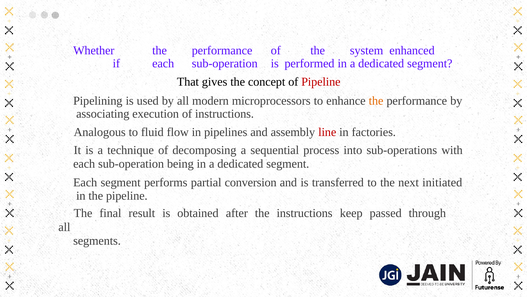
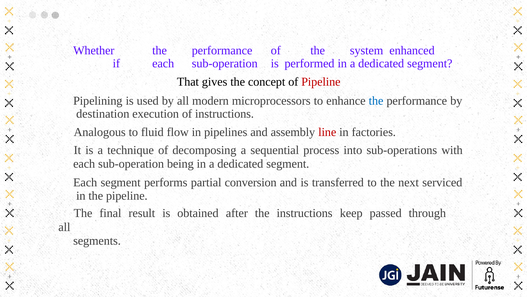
the at (376, 101) colour: orange -> blue
associating: associating -> destination
initiated: initiated -> serviced
